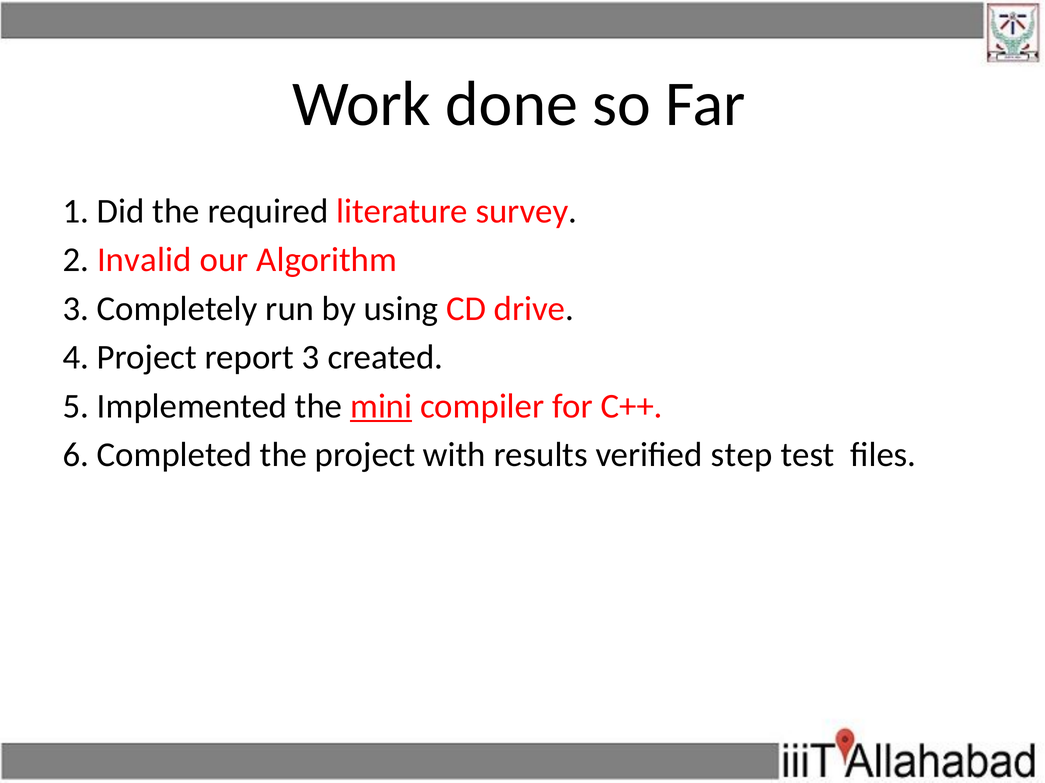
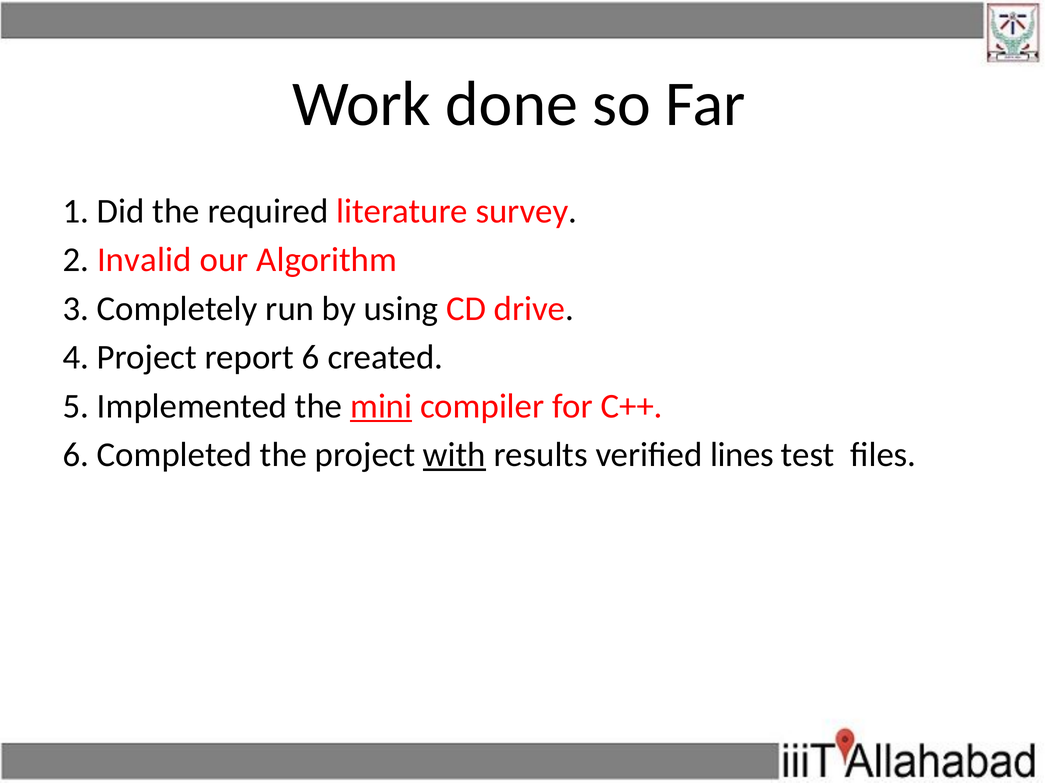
report 3: 3 -> 6
with underline: none -> present
step: step -> lines
